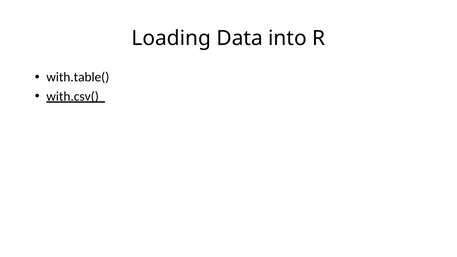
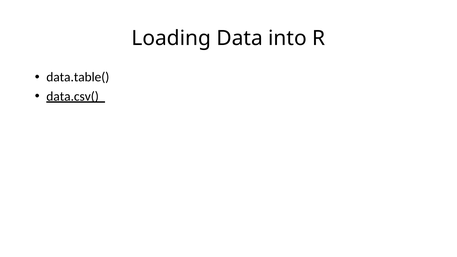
with.table(: with.table( -> data.table(
with.csv(: with.csv( -> data.csv(
